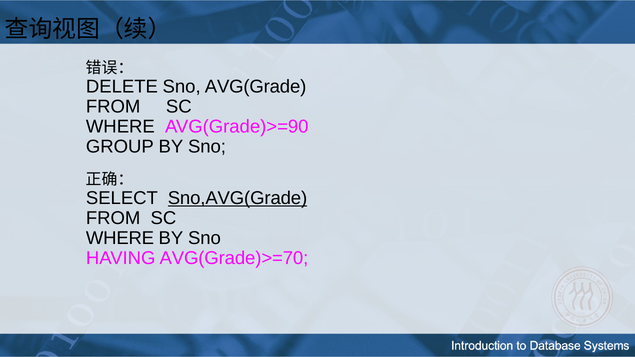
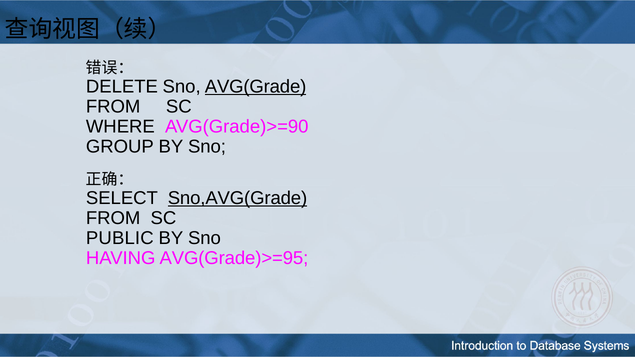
AVG(Grade underline: none -> present
WHERE at (120, 238): WHERE -> PUBLIC
AVG(Grade)>=70: AVG(Grade)>=70 -> AVG(Grade)>=95
